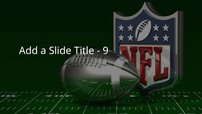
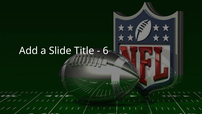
9: 9 -> 6
